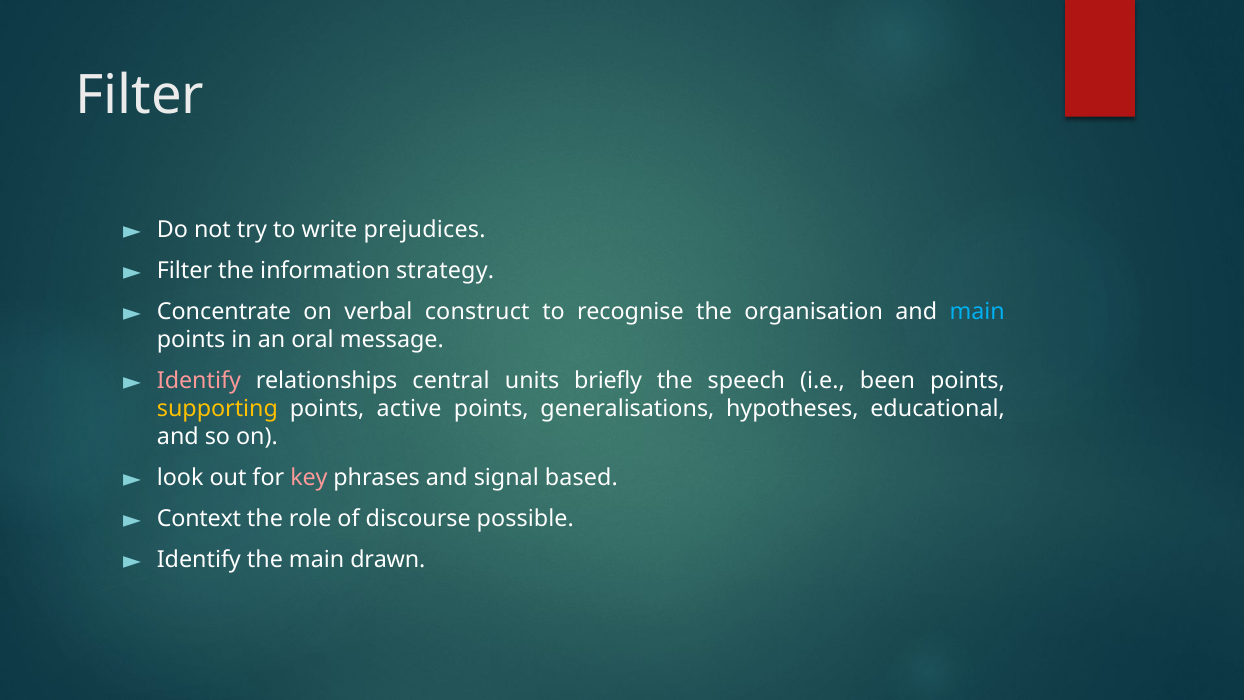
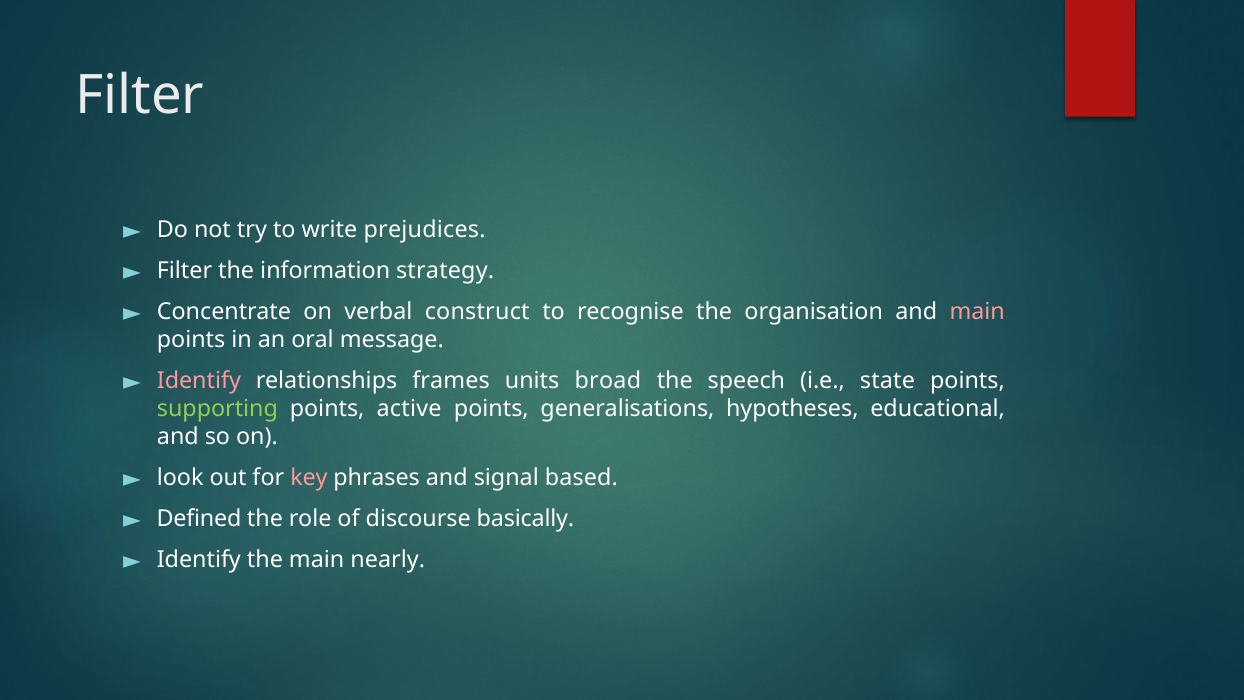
main at (977, 312) colour: light blue -> pink
central: central -> frames
briefly: briefly -> broad
been: been -> state
supporting colour: yellow -> light green
Context: Context -> Defined
possible: possible -> basically
drawn: drawn -> nearly
